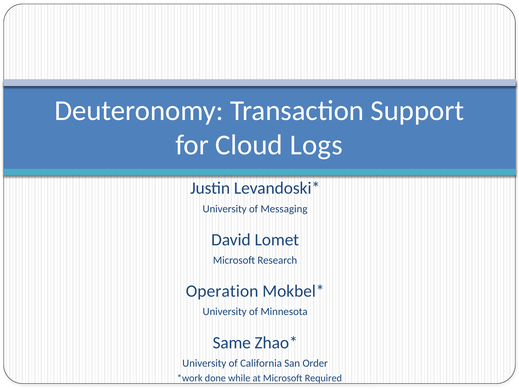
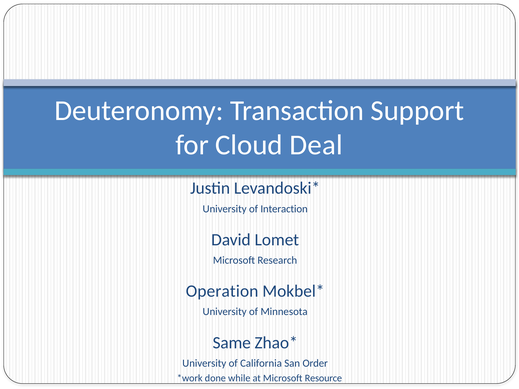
Logs: Logs -> Deal
Messaging: Messaging -> Interaction
Required: Required -> Resource
